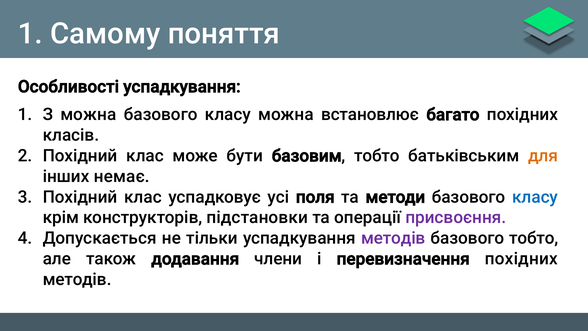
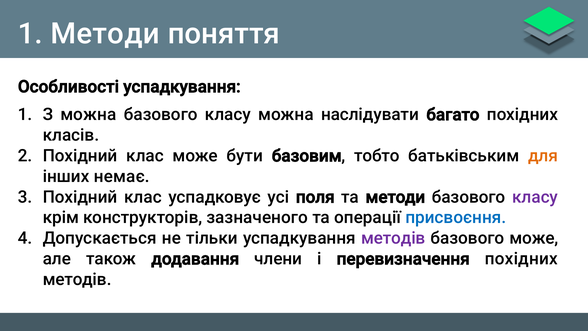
1 Самому: Самому -> Методи
встановлює: встановлює -> наслідувати
класу at (535, 197) colour: blue -> purple
підстановки: підстановки -> зазначеного
присвоєння colour: purple -> blue
базового тобто: тобто -> може
